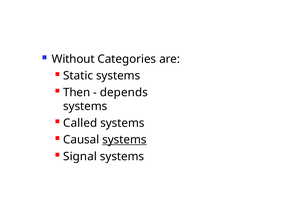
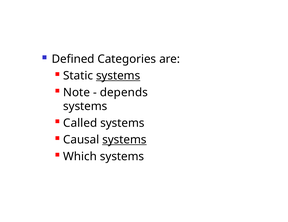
Without: Without -> Defined
systems at (118, 76) underline: none -> present
Then: Then -> Note
Signal: Signal -> Which
